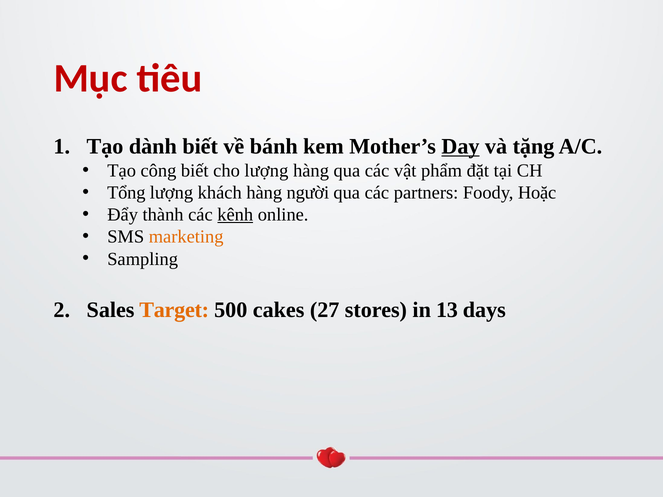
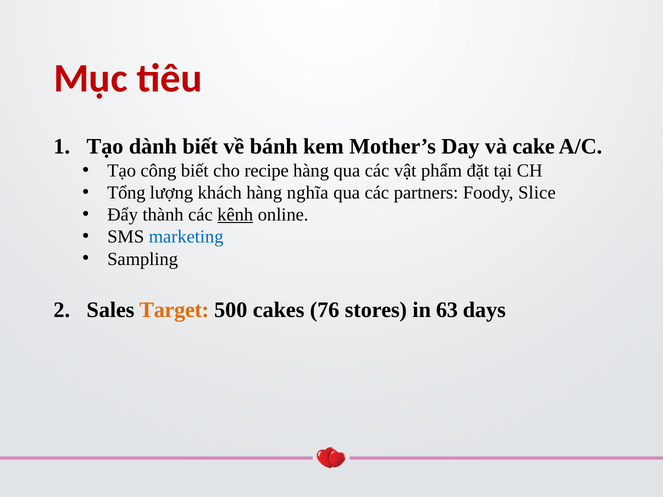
Day underline: present -> none
tặng: tặng -> cake
cho lượng: lượng -> recipe
người: người -> nghĩa
Hoặc: Hoặc -> Slice
marketing colour: orange -> blue
27: 27 -> 76
13: 13 -> 63
